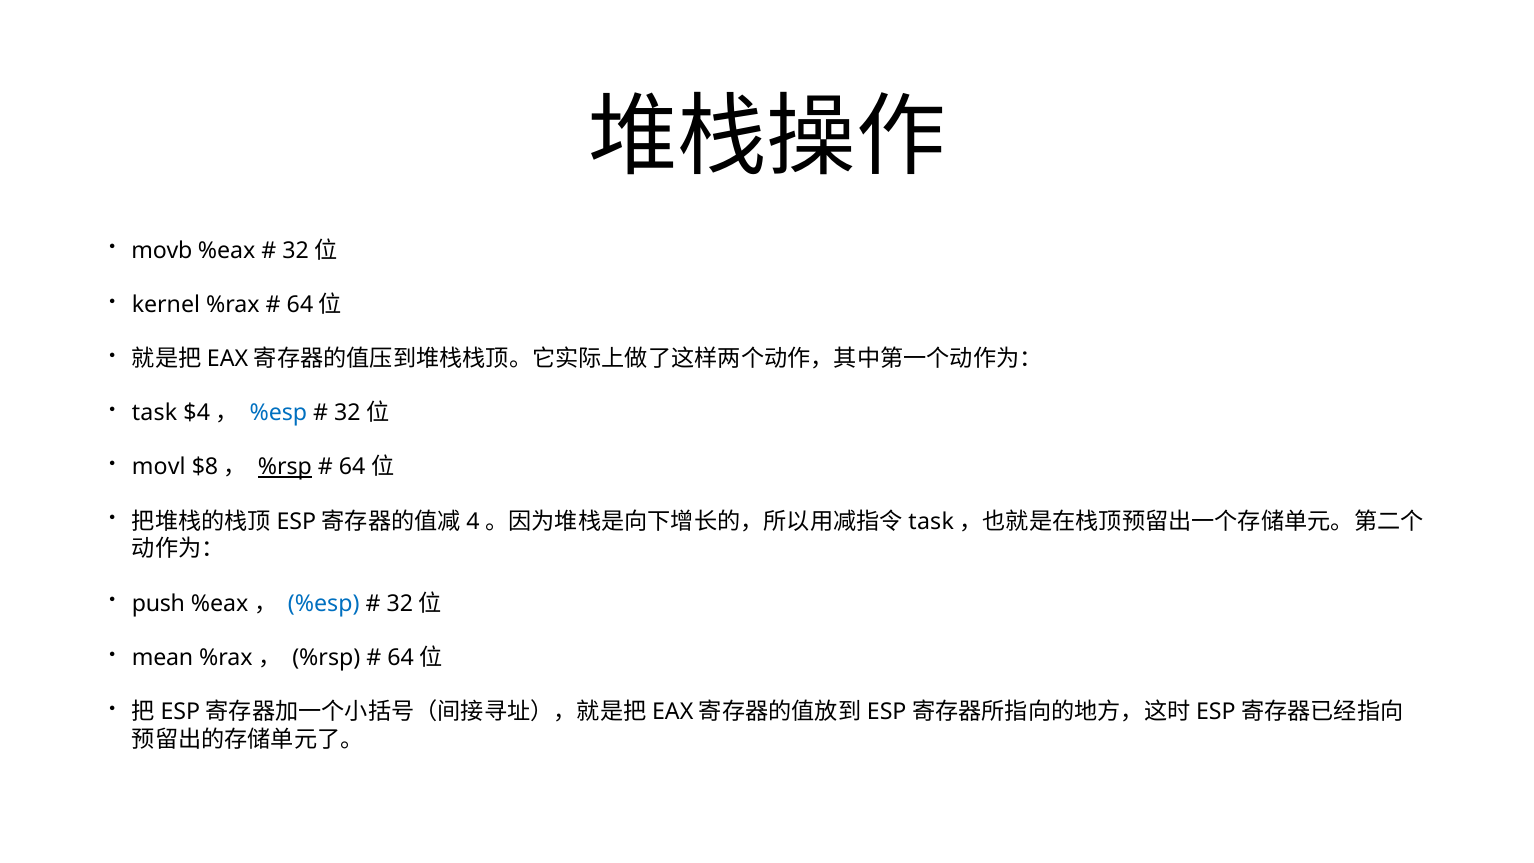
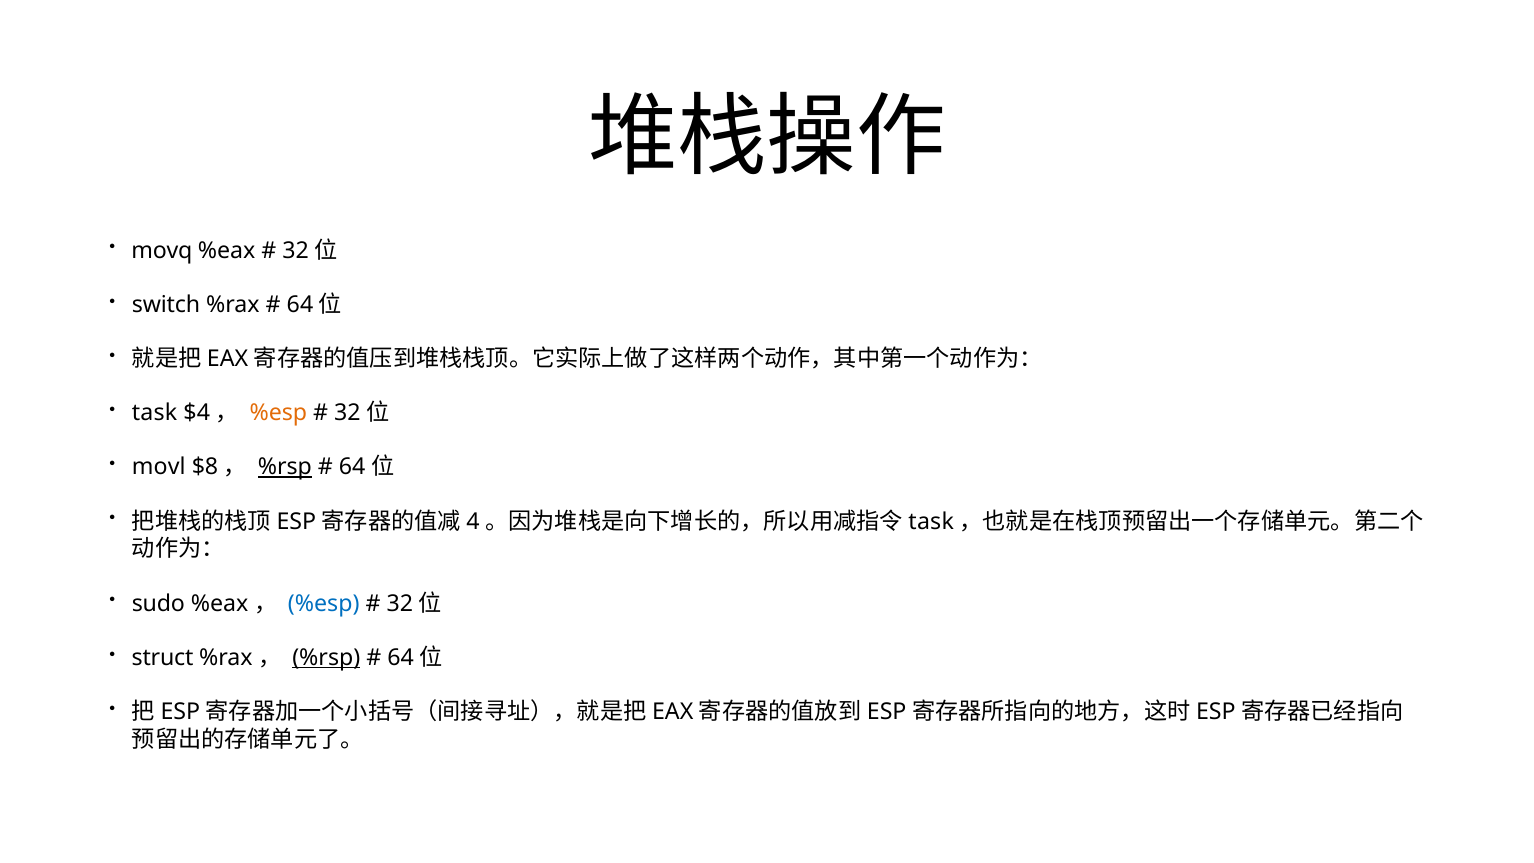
movb: movb -> movq
kernel: kernel -> switch
%esp at (278, 413) colour: blue -> orange
push: push -> sudo
mean: mean -> struct
%rsp at (326, 657) underline: none -> present
